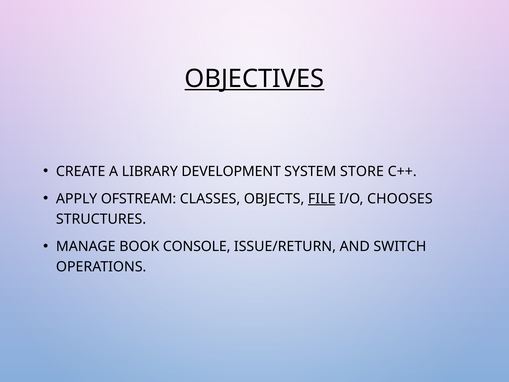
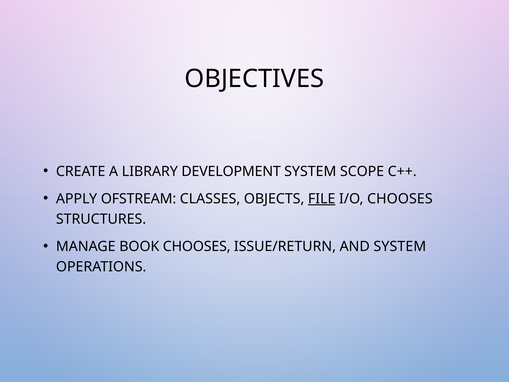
OBJECTIVES underline: present -> none
STORE: STORE -> SCOPE
BOOK CONSOLE: CONSOLE -> CHOOSES
AND SWITCH: SWITCH -> SYSTEM
